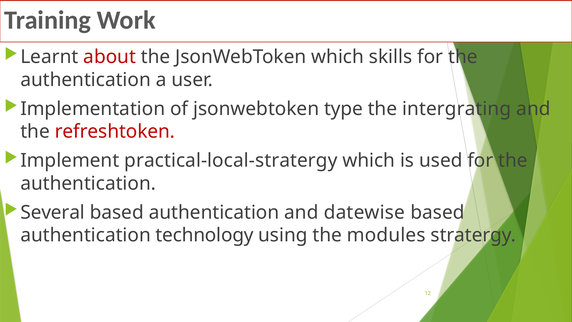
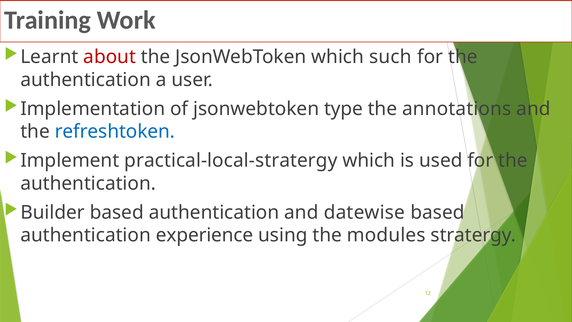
skills: skills -> such
intergrating: intergrating -> annotations
refreshtoken colour: red -> blue
Several: Several -> Builder
technology: technology -> experience
